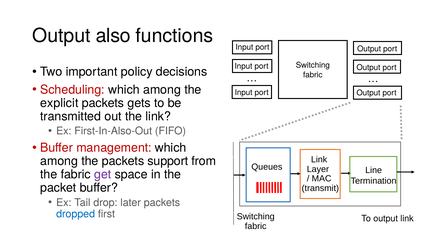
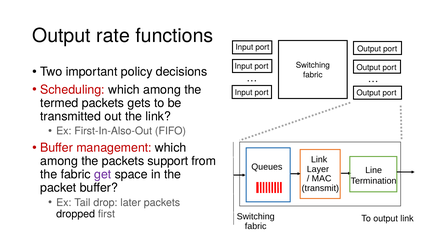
also: also -> rate
explicit: explicit -> termed
dropped colour: blue -> black
